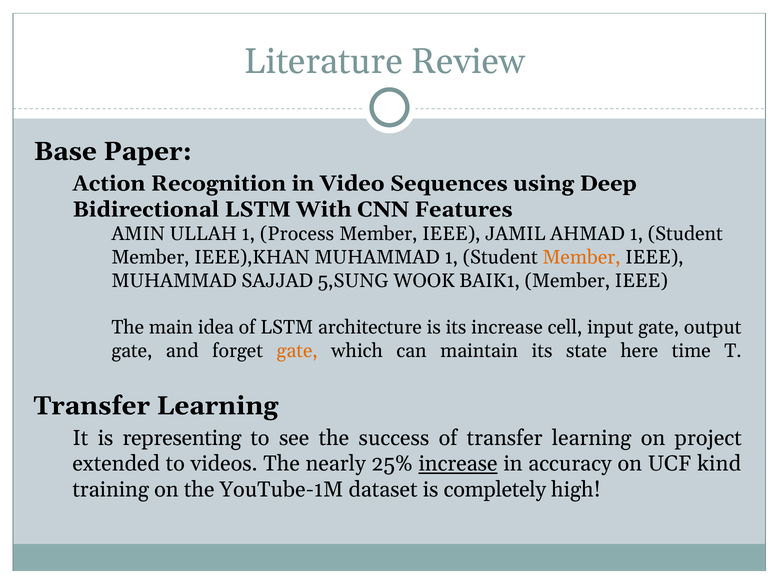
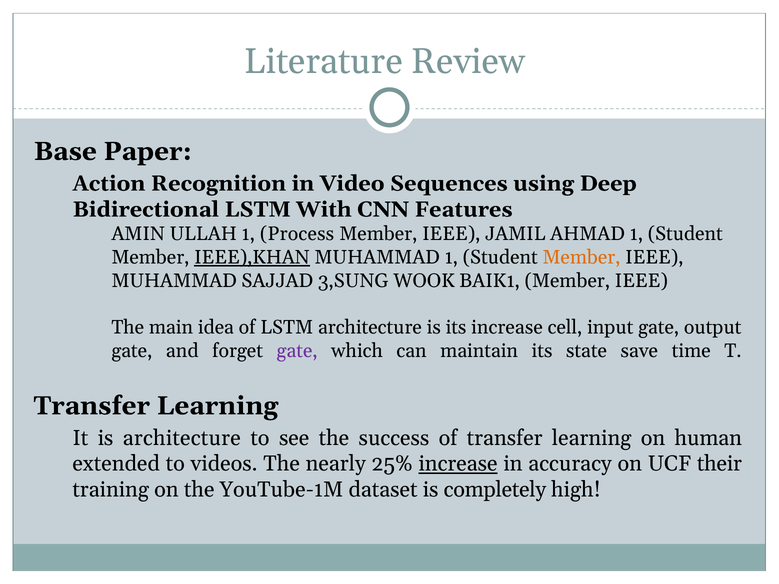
IEEE),KHAN underline: none -> present
5,SUNG: 5,SUNG -> 3,SUNG
gate at (297, 351) colour: orange -> purple
here: here -> save
is representing: representing -> architecture
project: project -> human
kind: kind -> their
